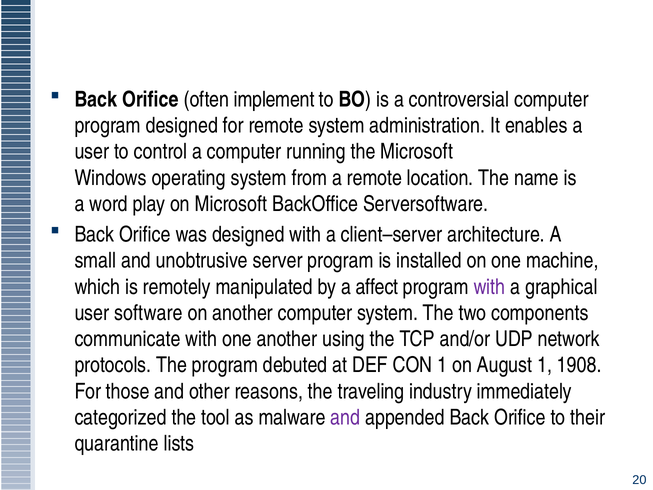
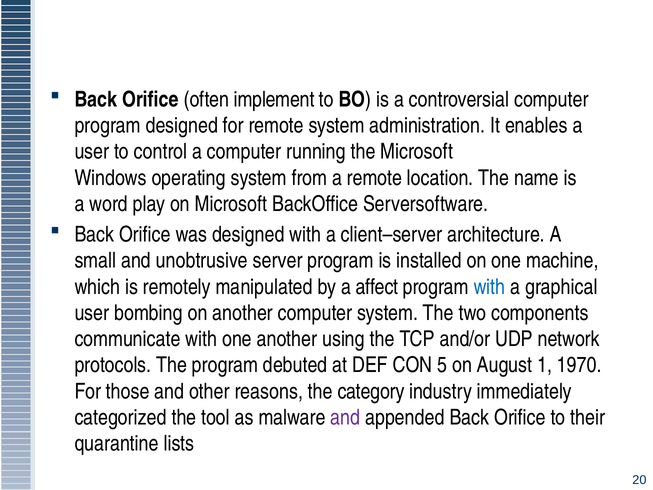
with at (489, 287) colour: purple -> blue
software: software -> bombing
CON 1: 1 -> 5
1908: 1908 -> 1970
traveling: traveling -> category
